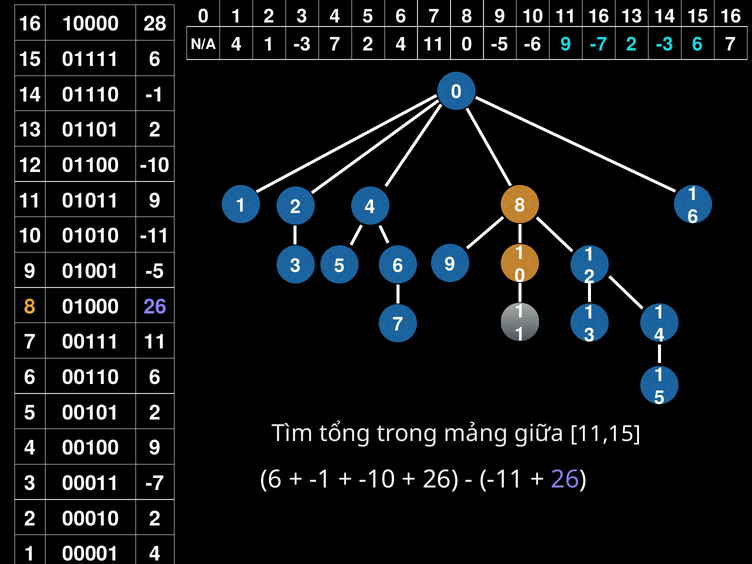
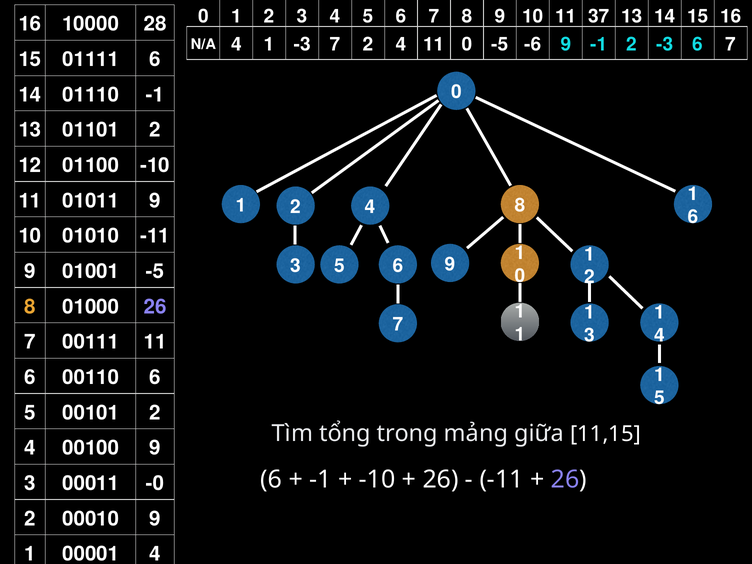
11 16: 16 -> 37
9 -7: -7 -> -1
-7 at (155, 483): -7 -> -0
2 at (155, 519): 2 -> 9
